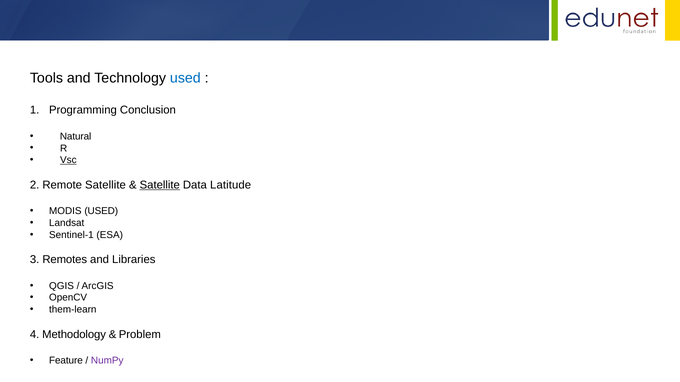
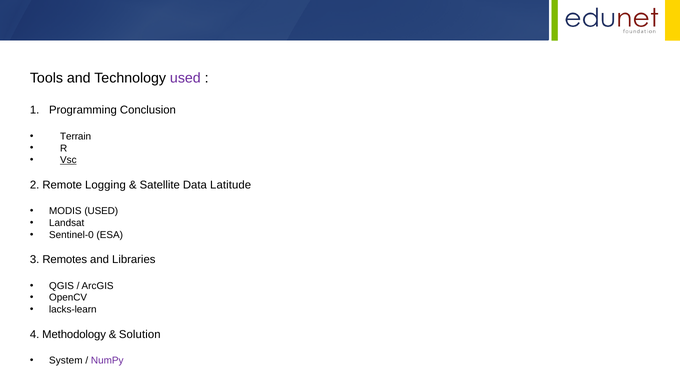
used at (185, 78) colour: blue -> purple
Natural: Natural -> Terrain
Remote Satellite: Satellite -> Logging
Satellite at (160, 185) underline: present -> none
Sentinel-1: Sentinel-1 -> Sentinel-0
them-learn: them-learn -> lacks-learn
Problem: Problem -> Solution
Feature: Feature -> System
